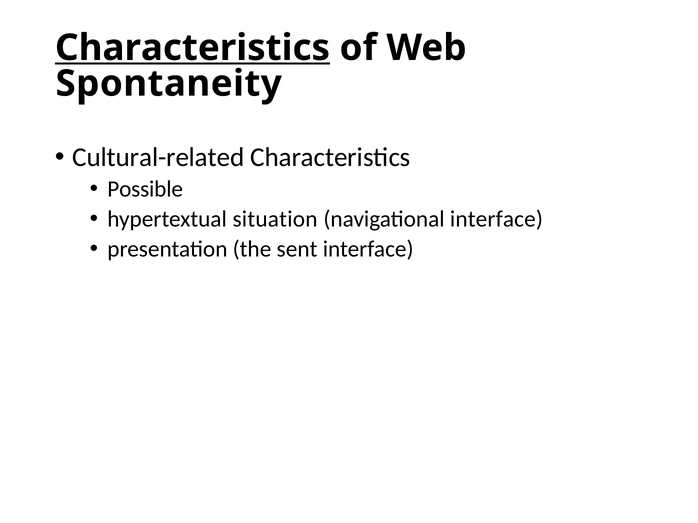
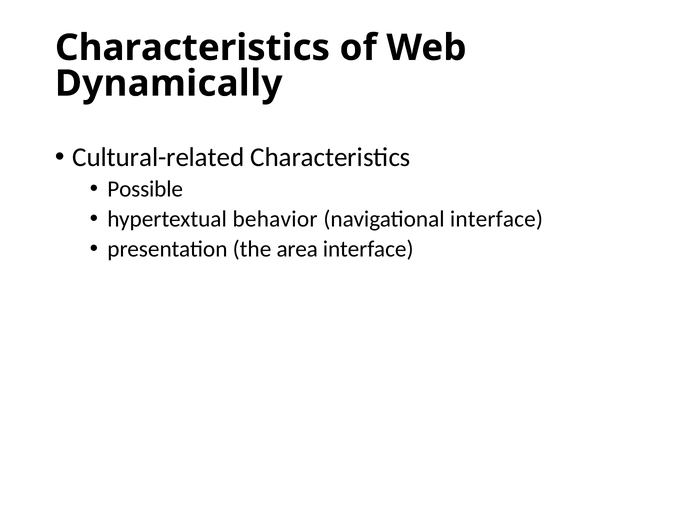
Characteristics at (192, 48) underline: present -> none
Spontaneity: Spontaneity -> Dynamically
situation: situation -> behavior
sent: sent -> area
